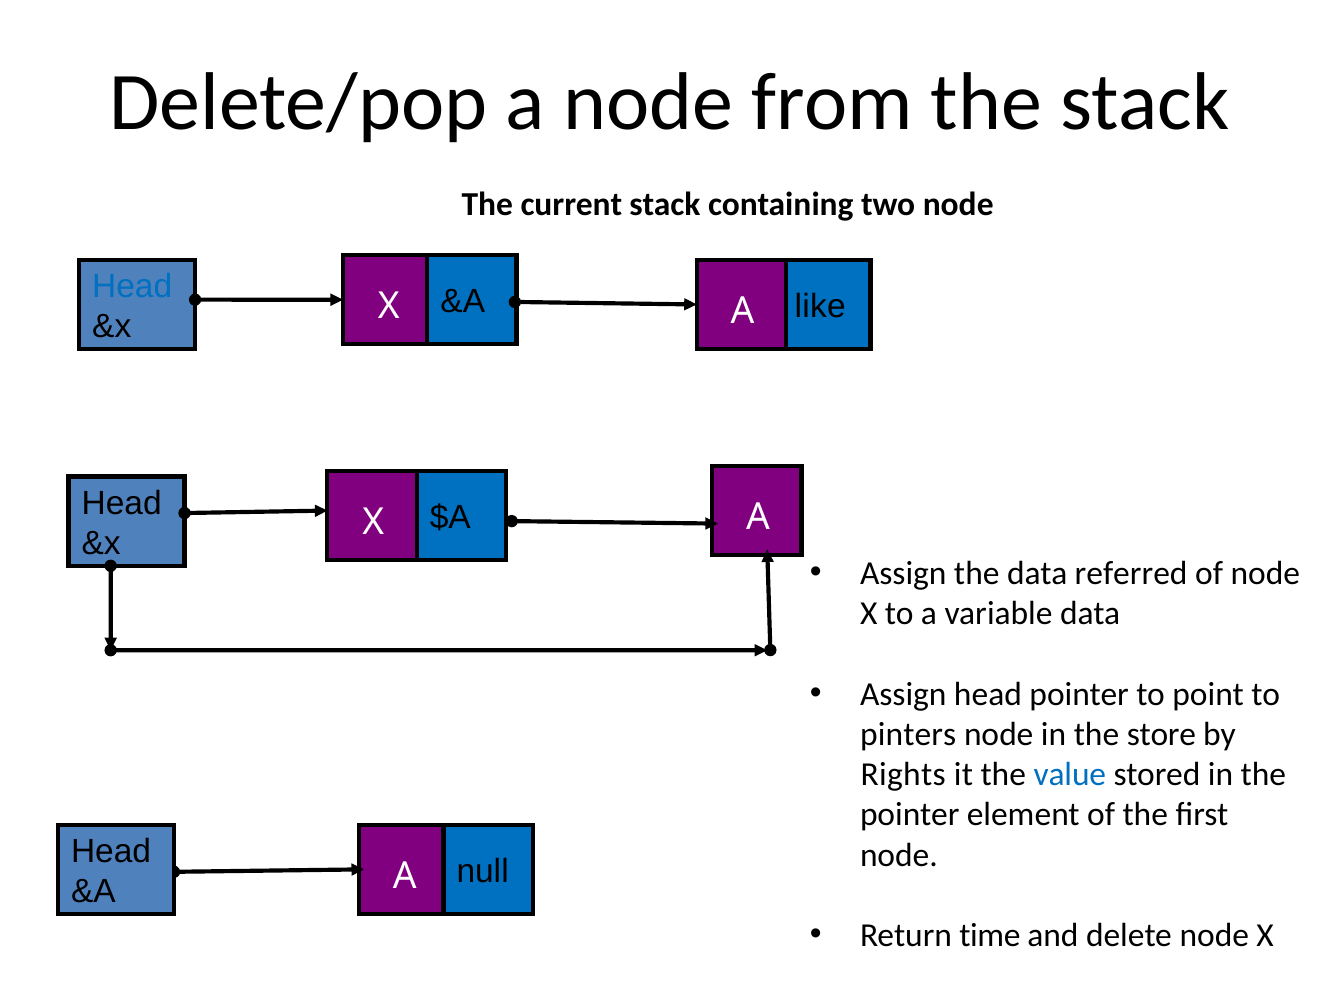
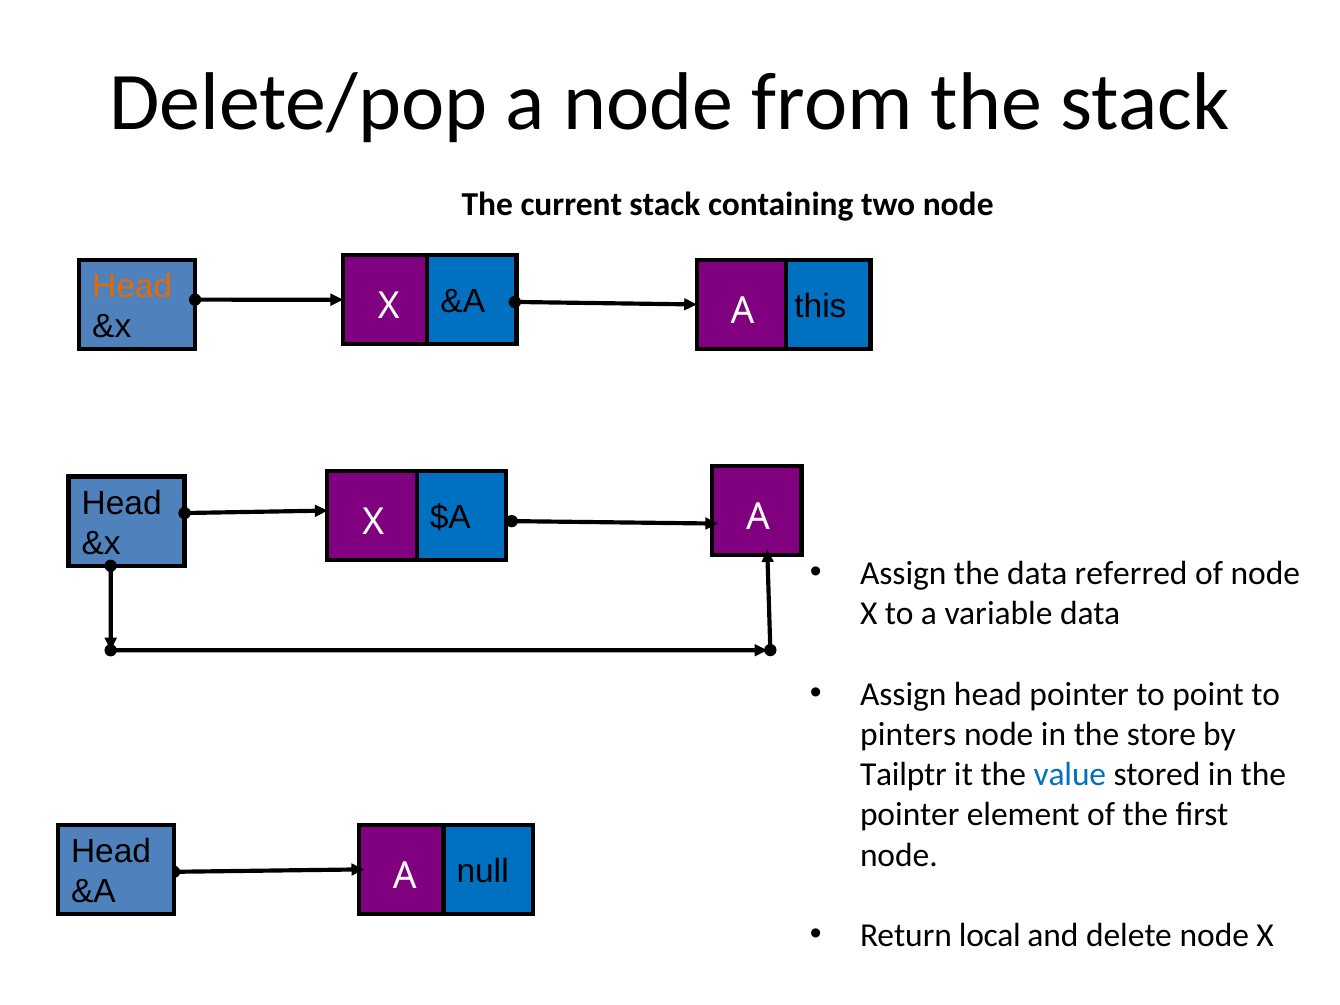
Head at (132, 287) colour: blue -> orange
like: like -> this
Rights: Rights -> Tailptr
time: time -> local
